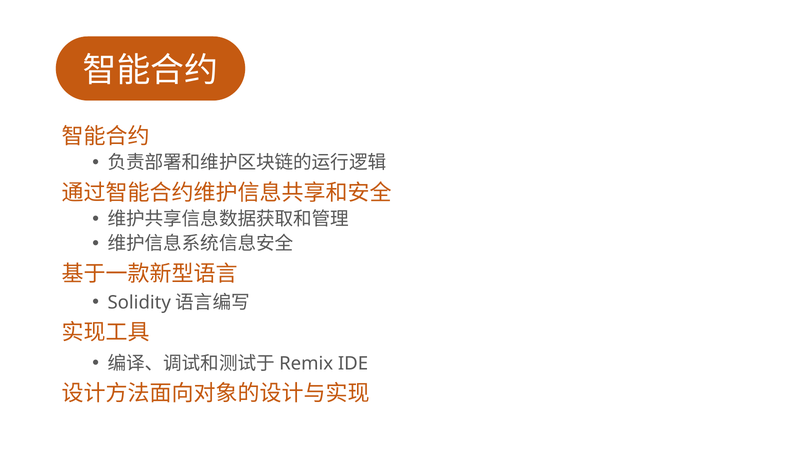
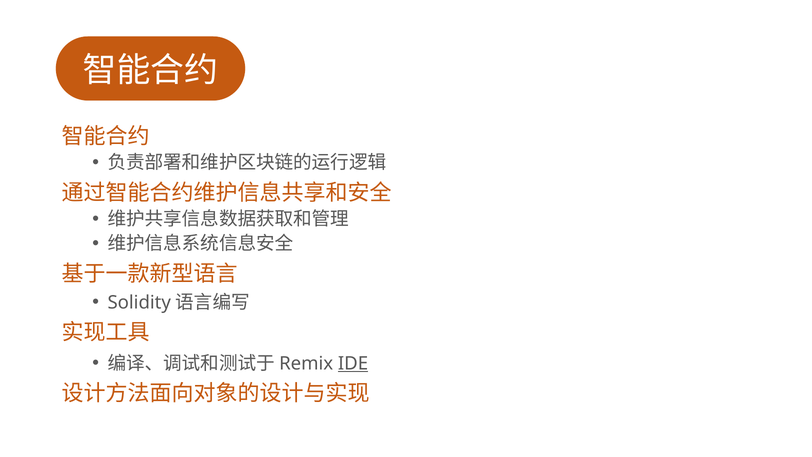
IDE underline: none -> present
